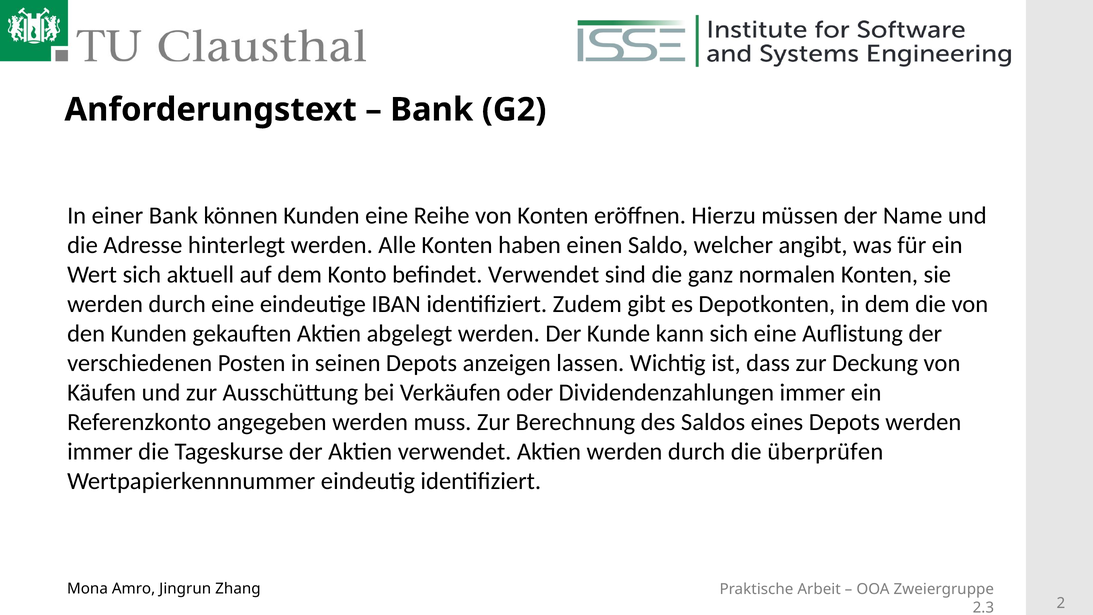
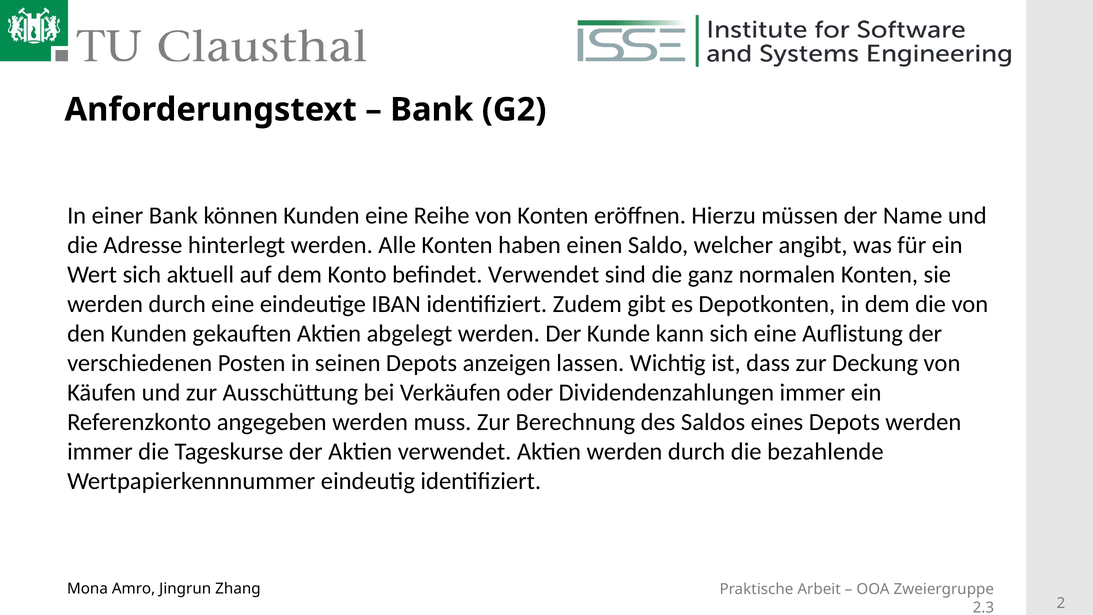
überprüfen: überprüfen -> bezahlende
